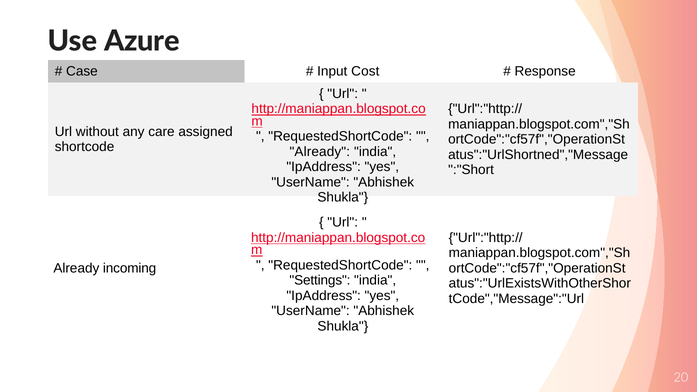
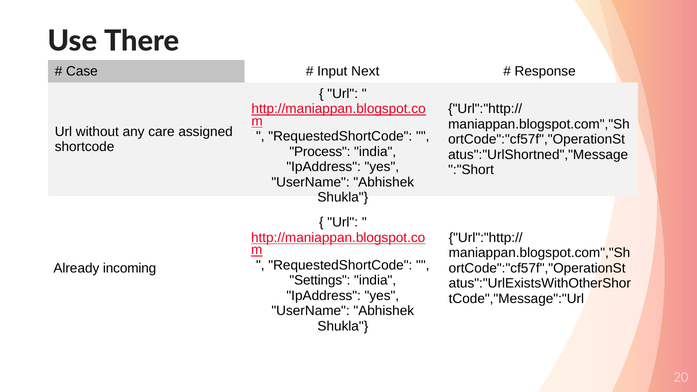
Azure: Azure -> There
Cost: Cost -> Next
Already at (320, 152): Already -> Process
